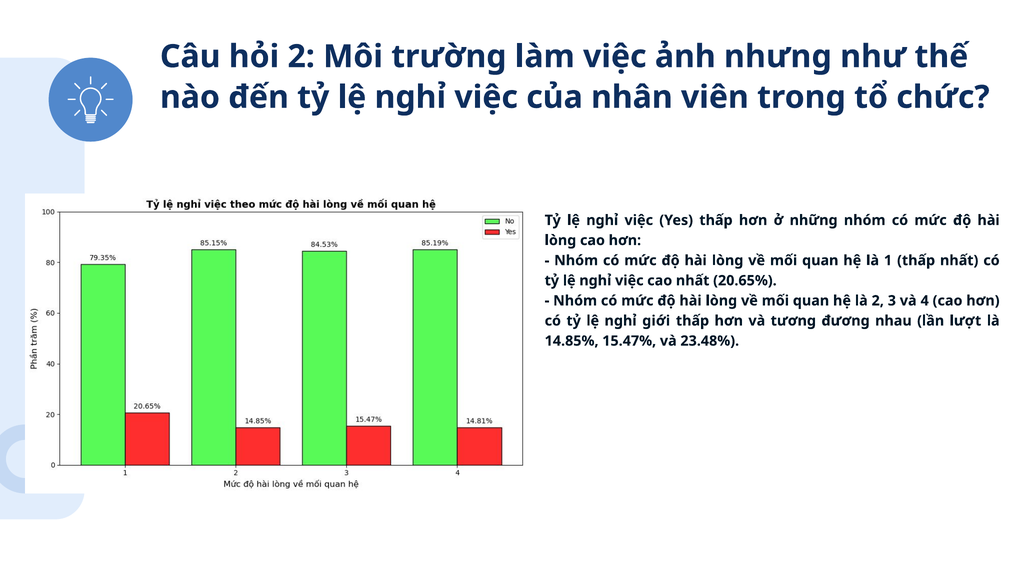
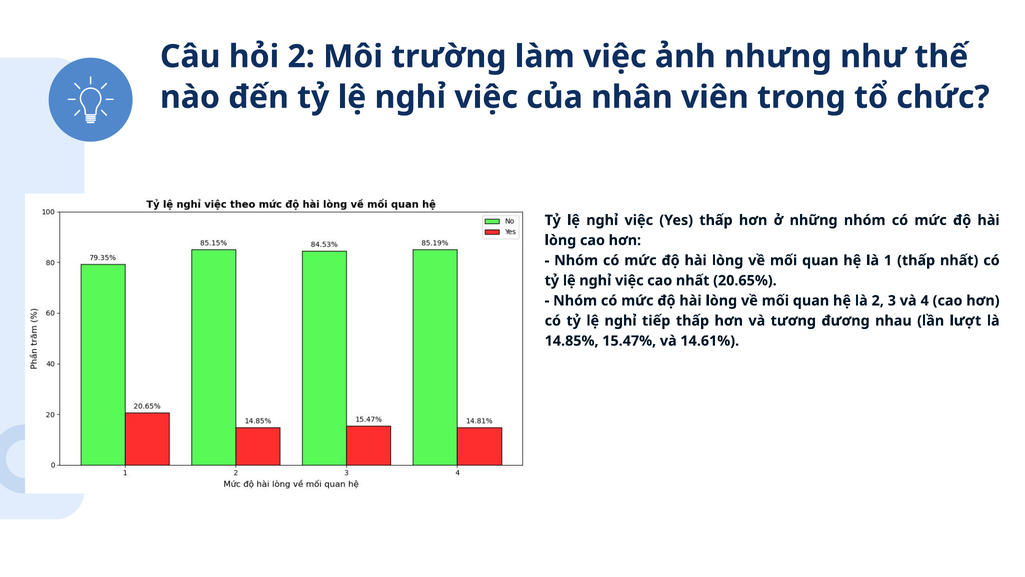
giới: giới -> tiếp
23.48%: 23.48% -> 14.61%
